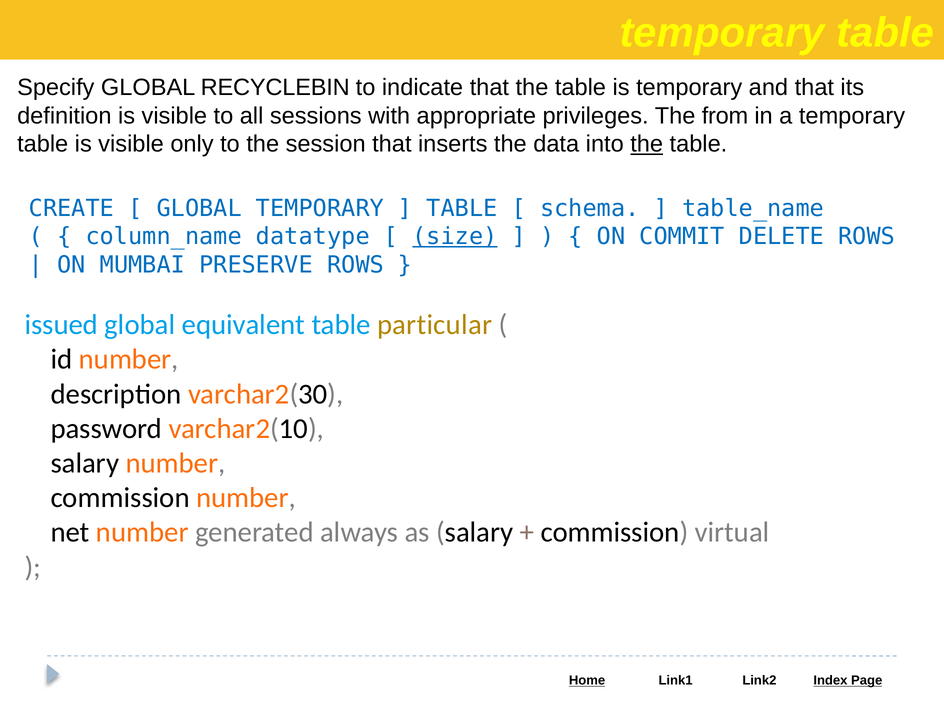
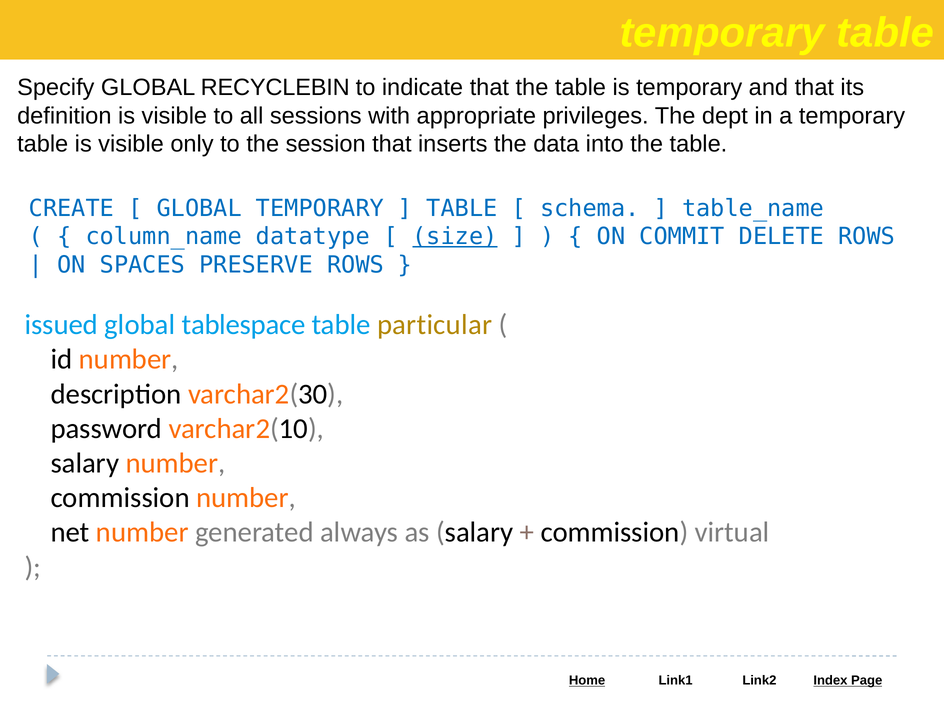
from: from -> dept
the at (647, 144) underline: present -> none
MUMBAI: MUMBAI -> SPACES
equivalent: equivalent -> tablespace
